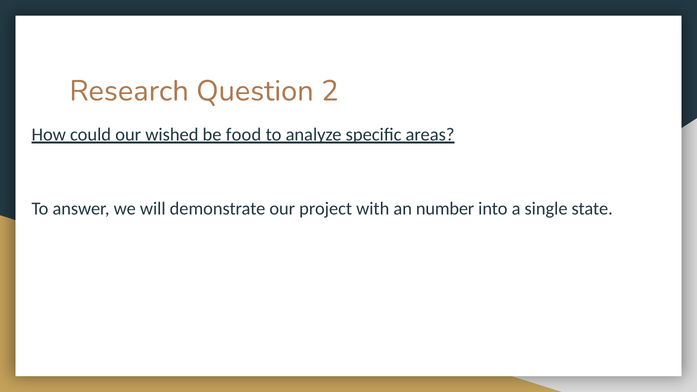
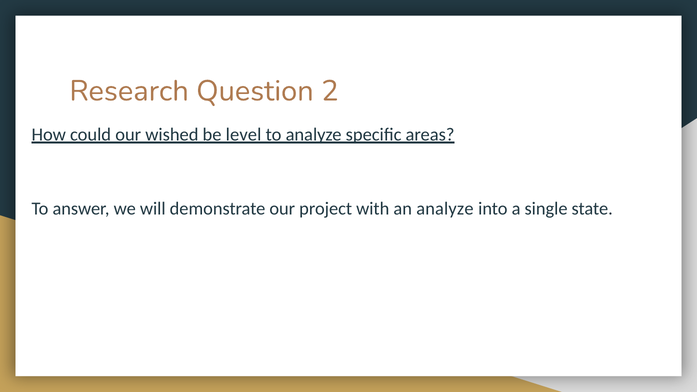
be food: food -> level
an number: number -> analyze
